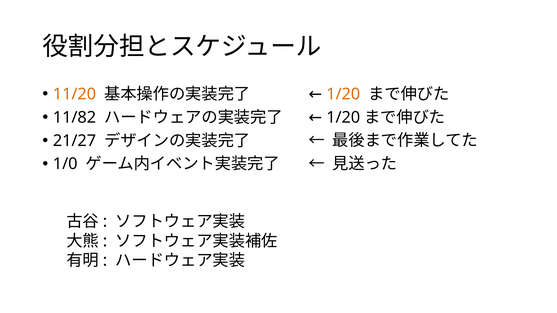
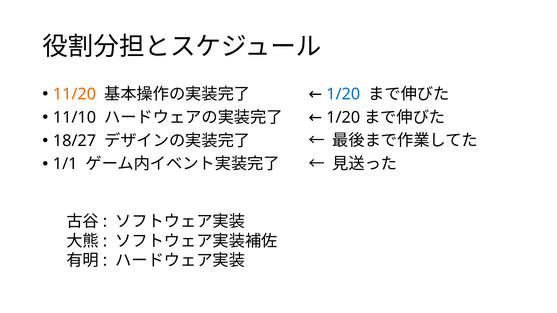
1/20 at (343, 94) colour: orange -> blue
11/82: 11/82 -> 11/10
21/27: 21/27 -> 18/27
1/0: 1/0 -> 1/1
